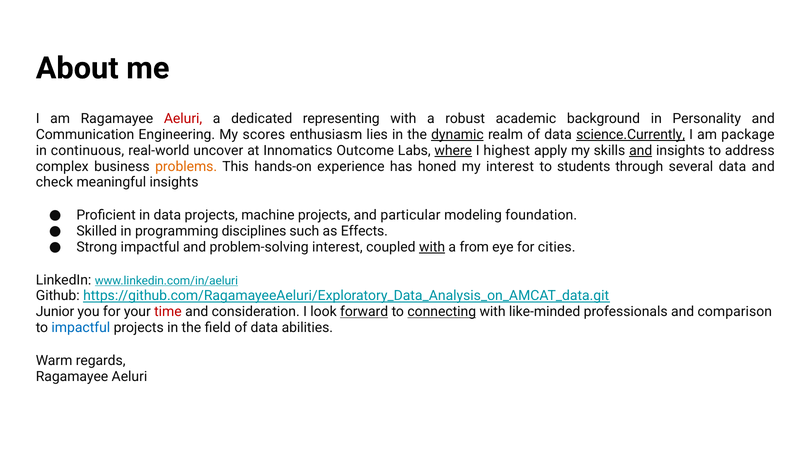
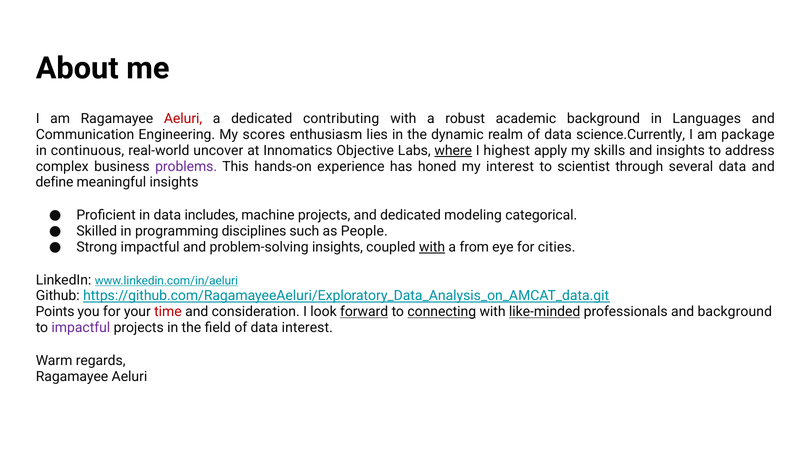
representing: representing -> contributing
Personality: Personality -> Languages
dynamic underline: present -> none
science.Currently underline: present -> none
Outcome: Outcome -> Objective
and at (641, 150) underline: present -> none
problems colour: orange -> purple
students: students -> scientist
check: check -> define
data projects: projects -> includes
and particular: particular -> dedicated
foundation: foundation -> categorical
Effects: Effects -> People
problem-solving interest: interest -> insights
Junior: Junior -> Points
like-minded underline: none -> present
and comparison: comparison -> background
impactful at (81, 328) colour: blue -> purple
data abilities: abilities -> interest
